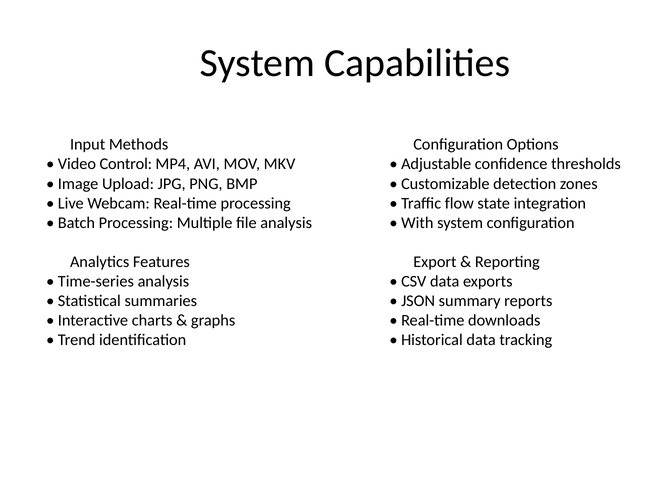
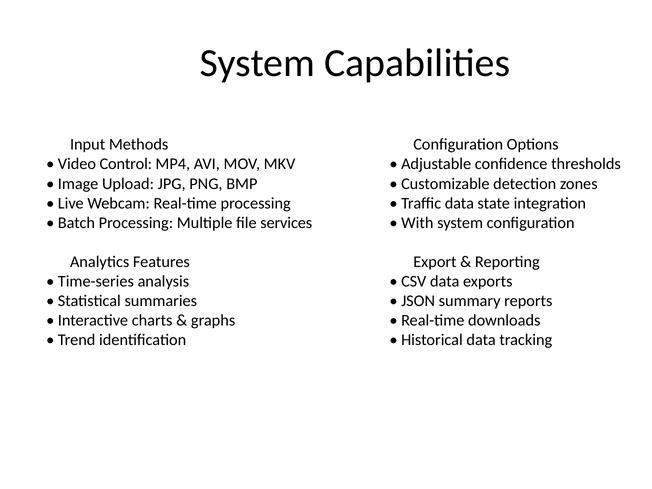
Traffic flow: flow -> data
file analysis: analysis -> services
